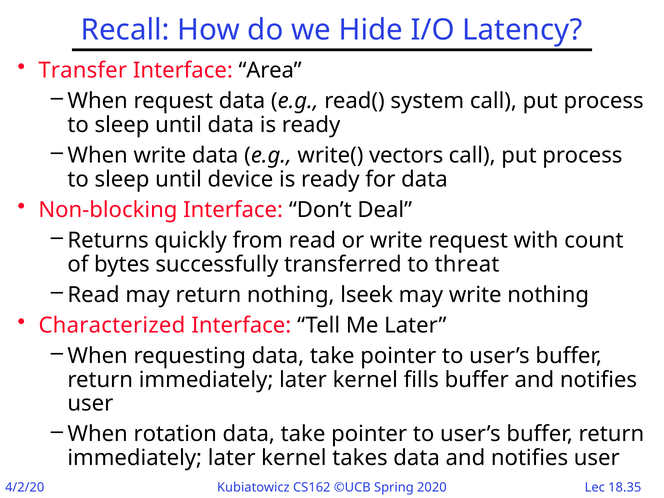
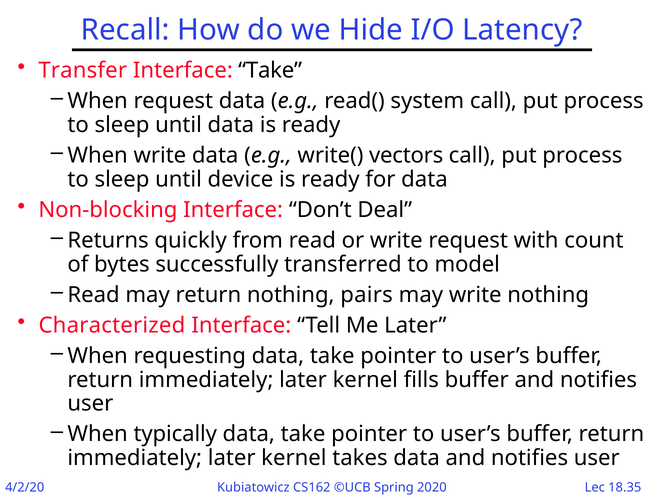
Interface Area: Area -> Take
threat: threat -> model
lseek: lseek -> pairs
rotation: rotation -> typically
